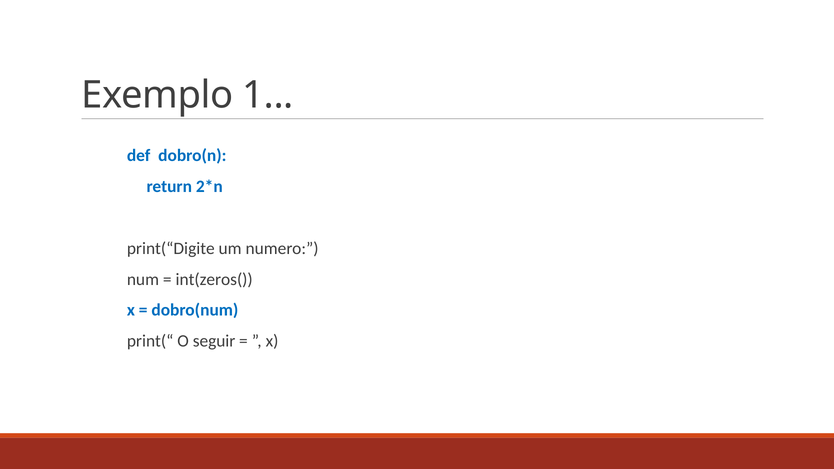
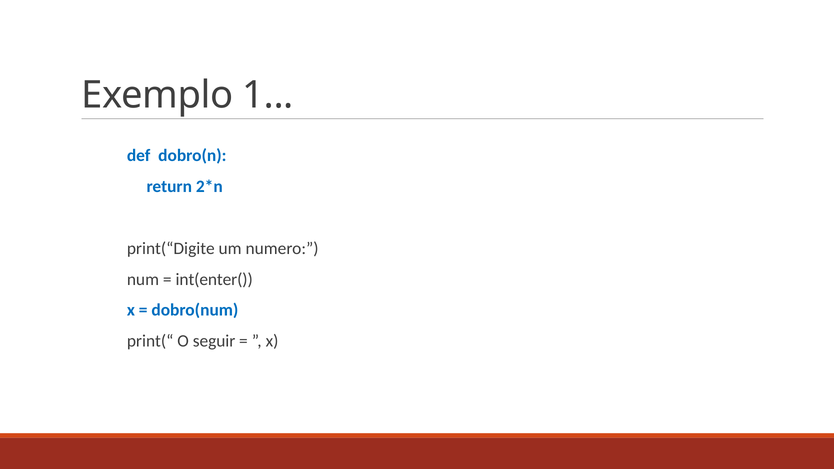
int(zeros(: int(zeros( -> int(enter(
